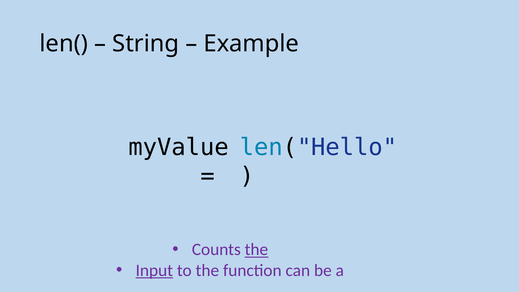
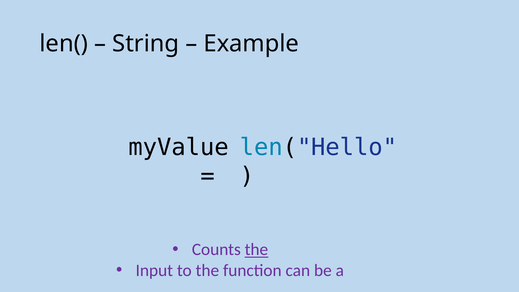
Input underline: present -> none
